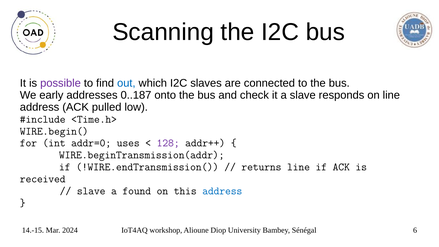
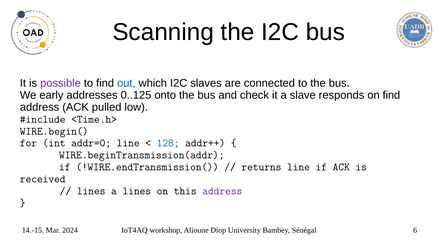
0..187: 0..187 -> 0..125
on line: line -> find
addr=0 uses: uses -> line
128 colour: purple -> blue
slave at (91, 191): slave -> lines
a found: found -> lines
address at (222, 191) colour: blue -> purple
